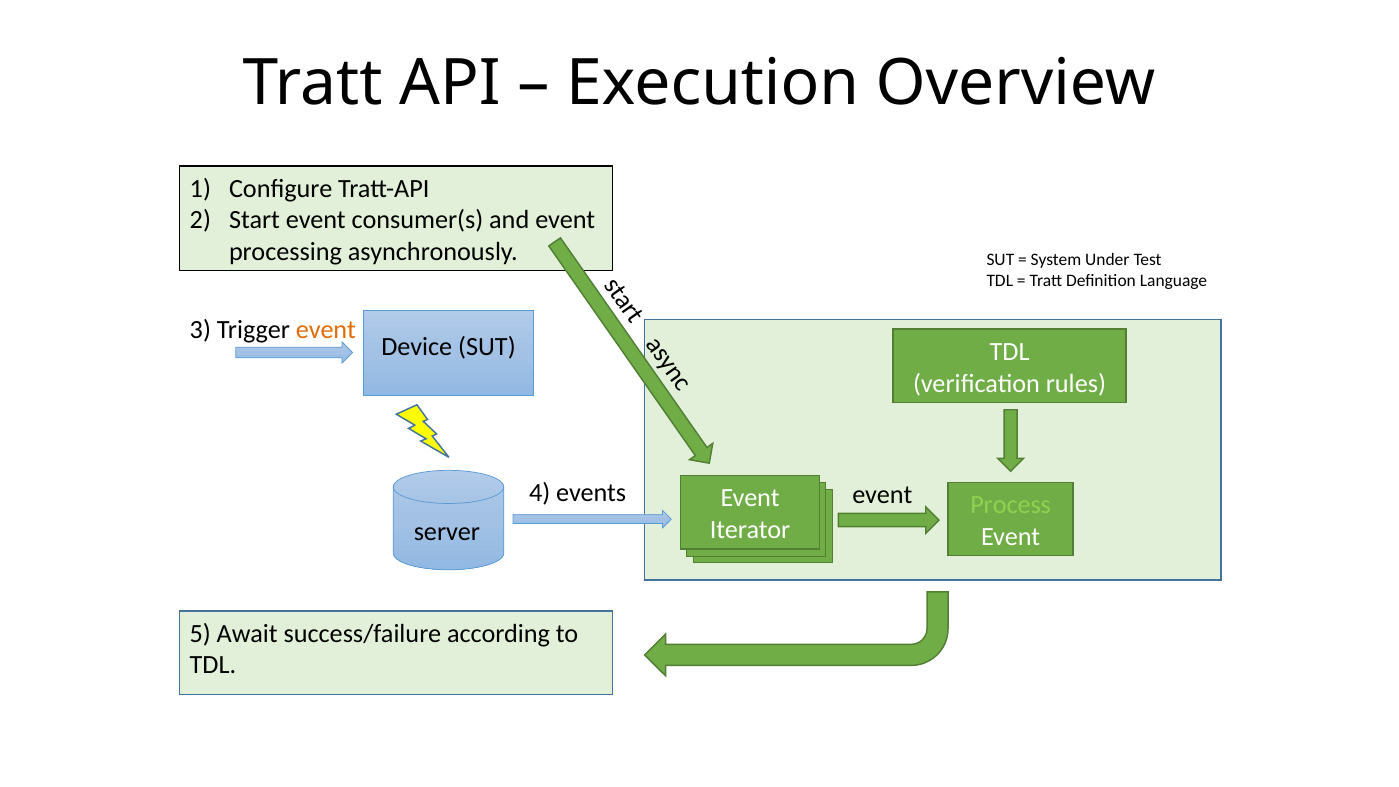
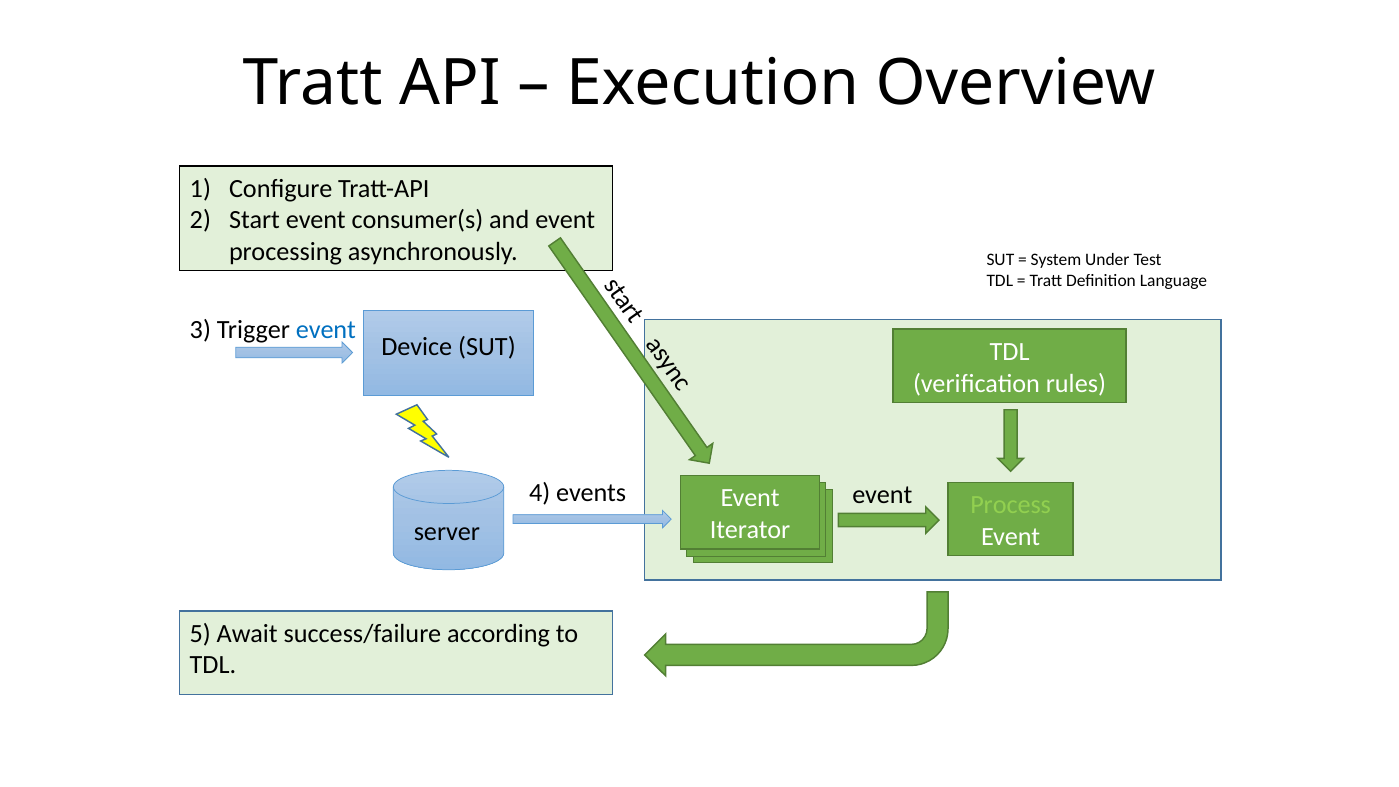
event at (326, 329) colour: orange -> blue
